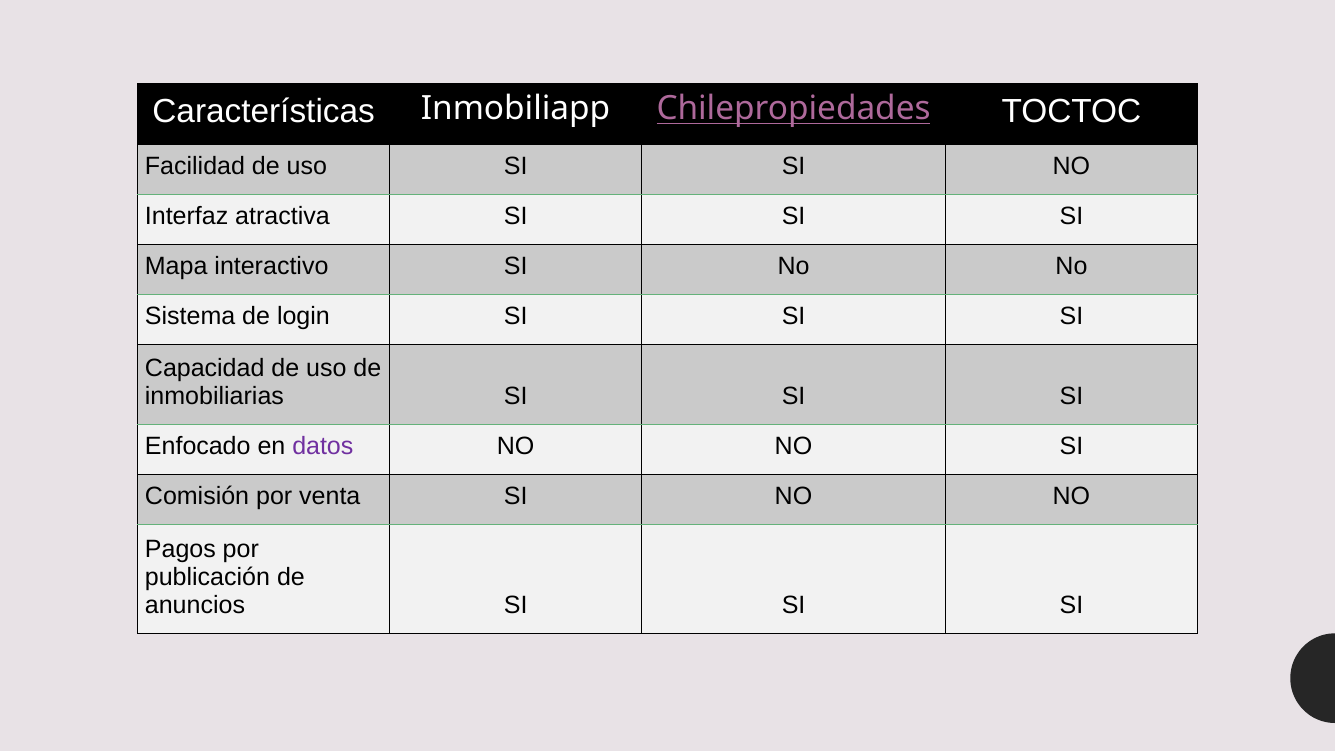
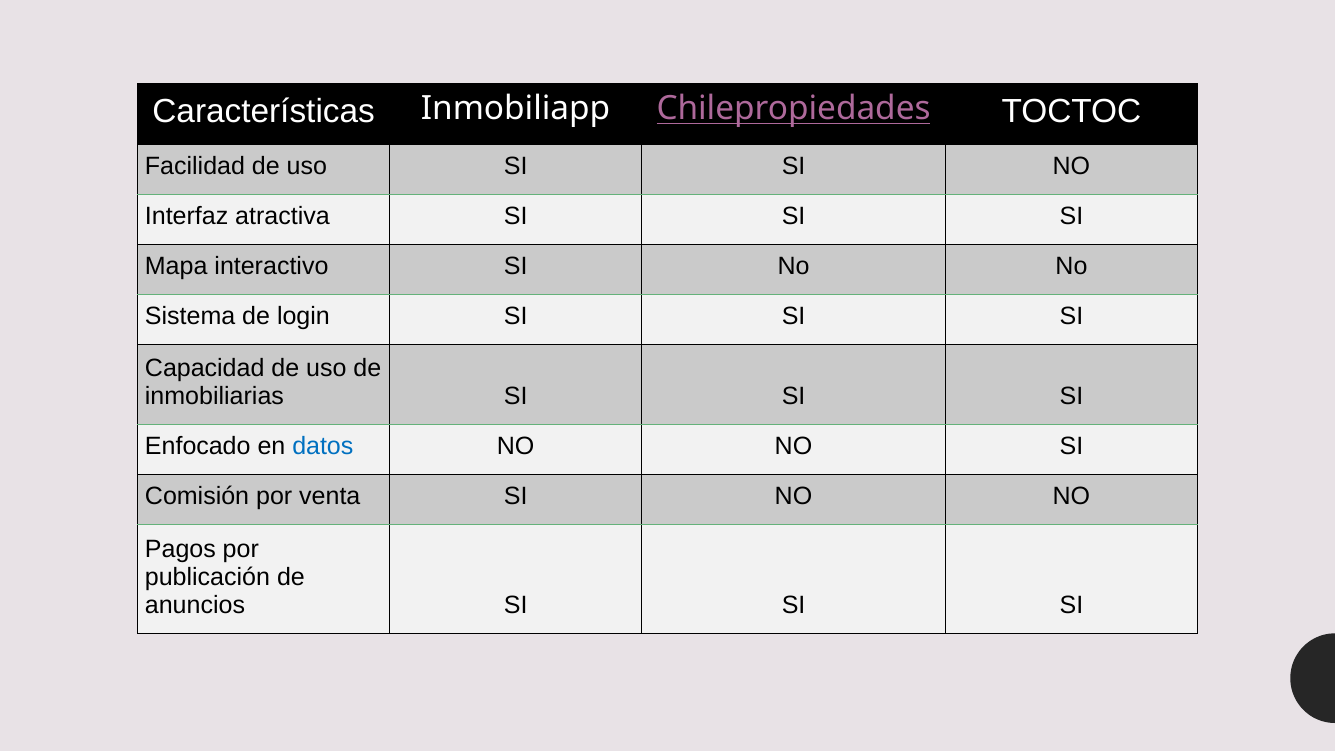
datos colour: purple -> blue
